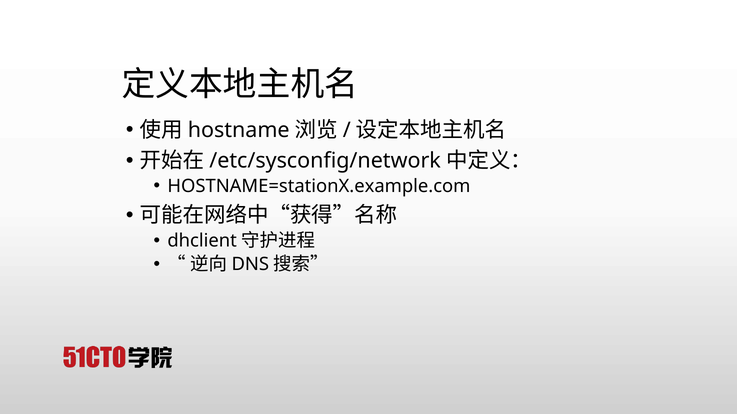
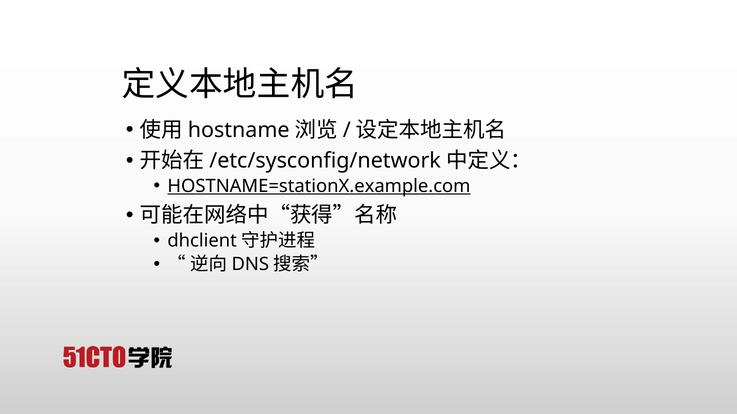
HOSTNAME=stationX.example.com underline: none -> present
